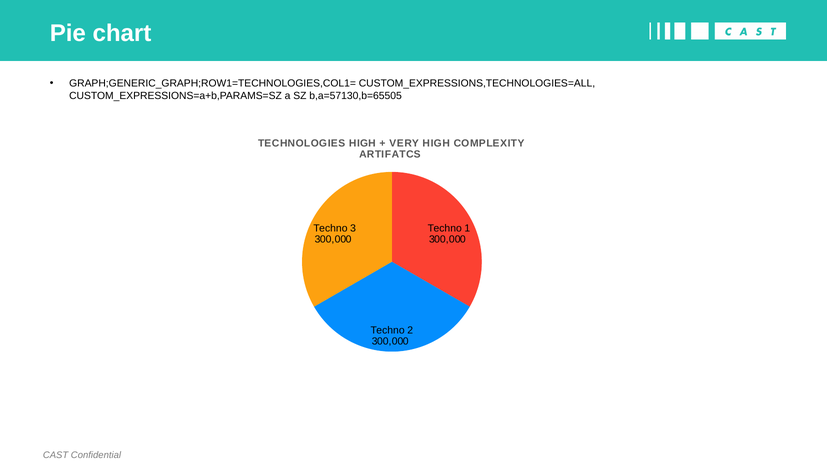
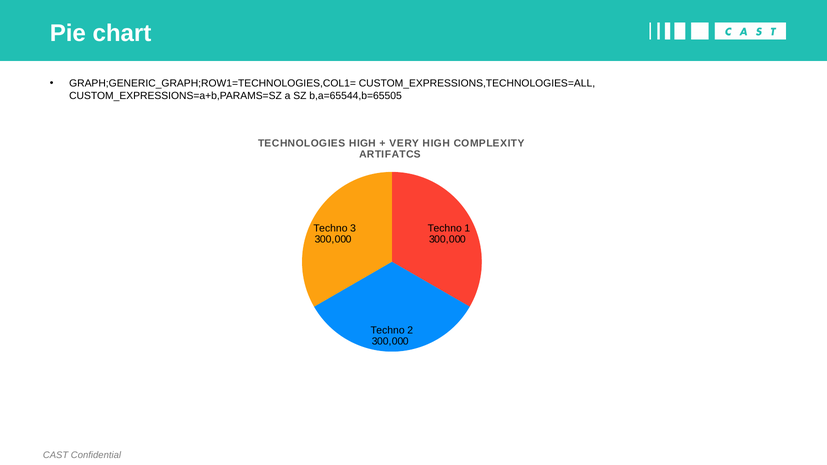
b,a=57130,b=65505: b,a=57130,b=65505 -> b,a=65544,b=65505
